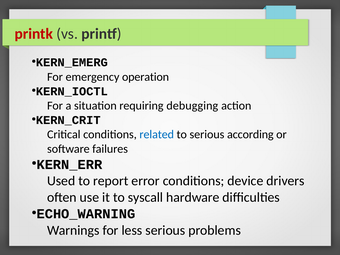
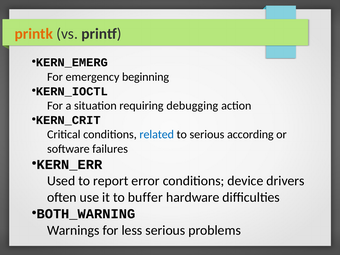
printk colour: red -> orange
operation: operation -> beginning
syscall: syscall -> buffer
ECHO_WARNING: ECHO_WARNING -> BOTH_WARNING
